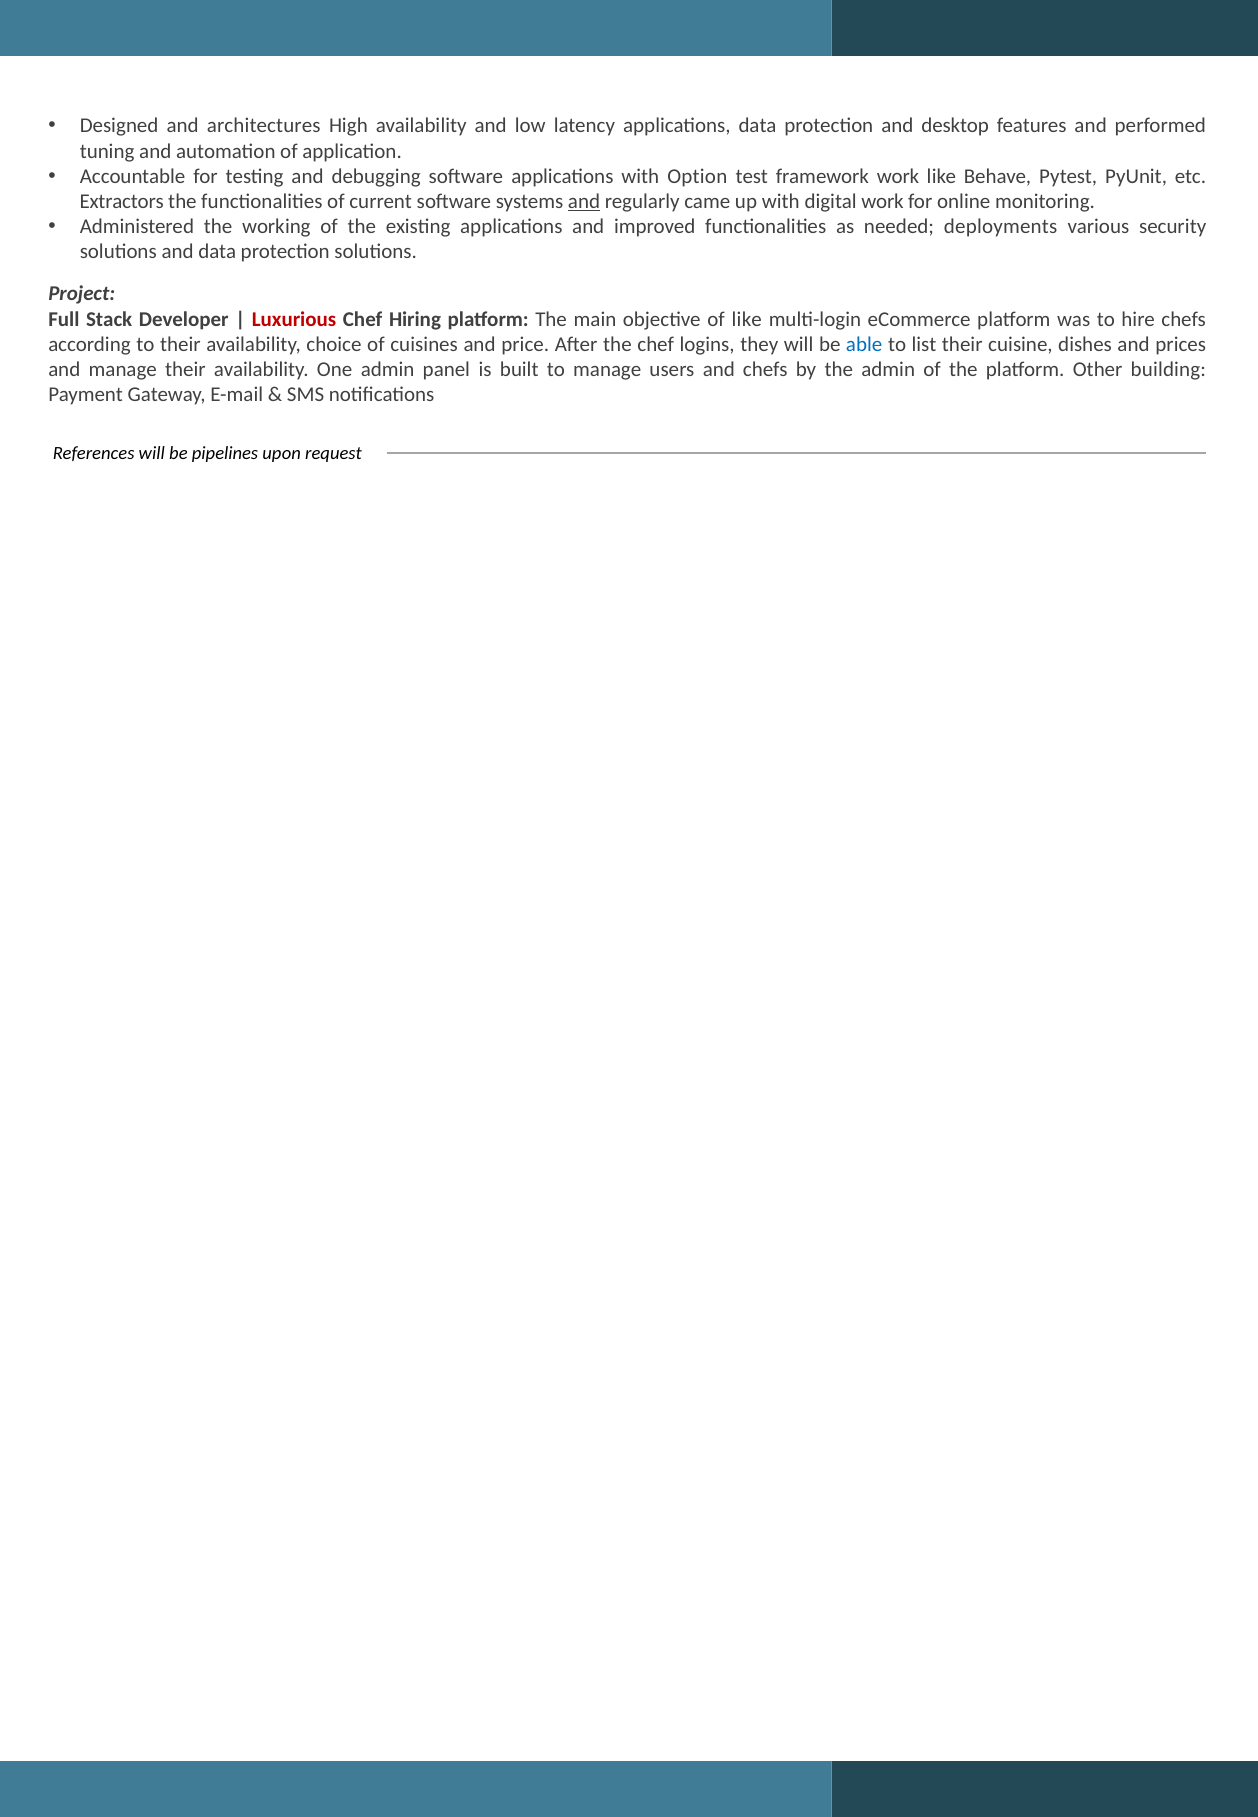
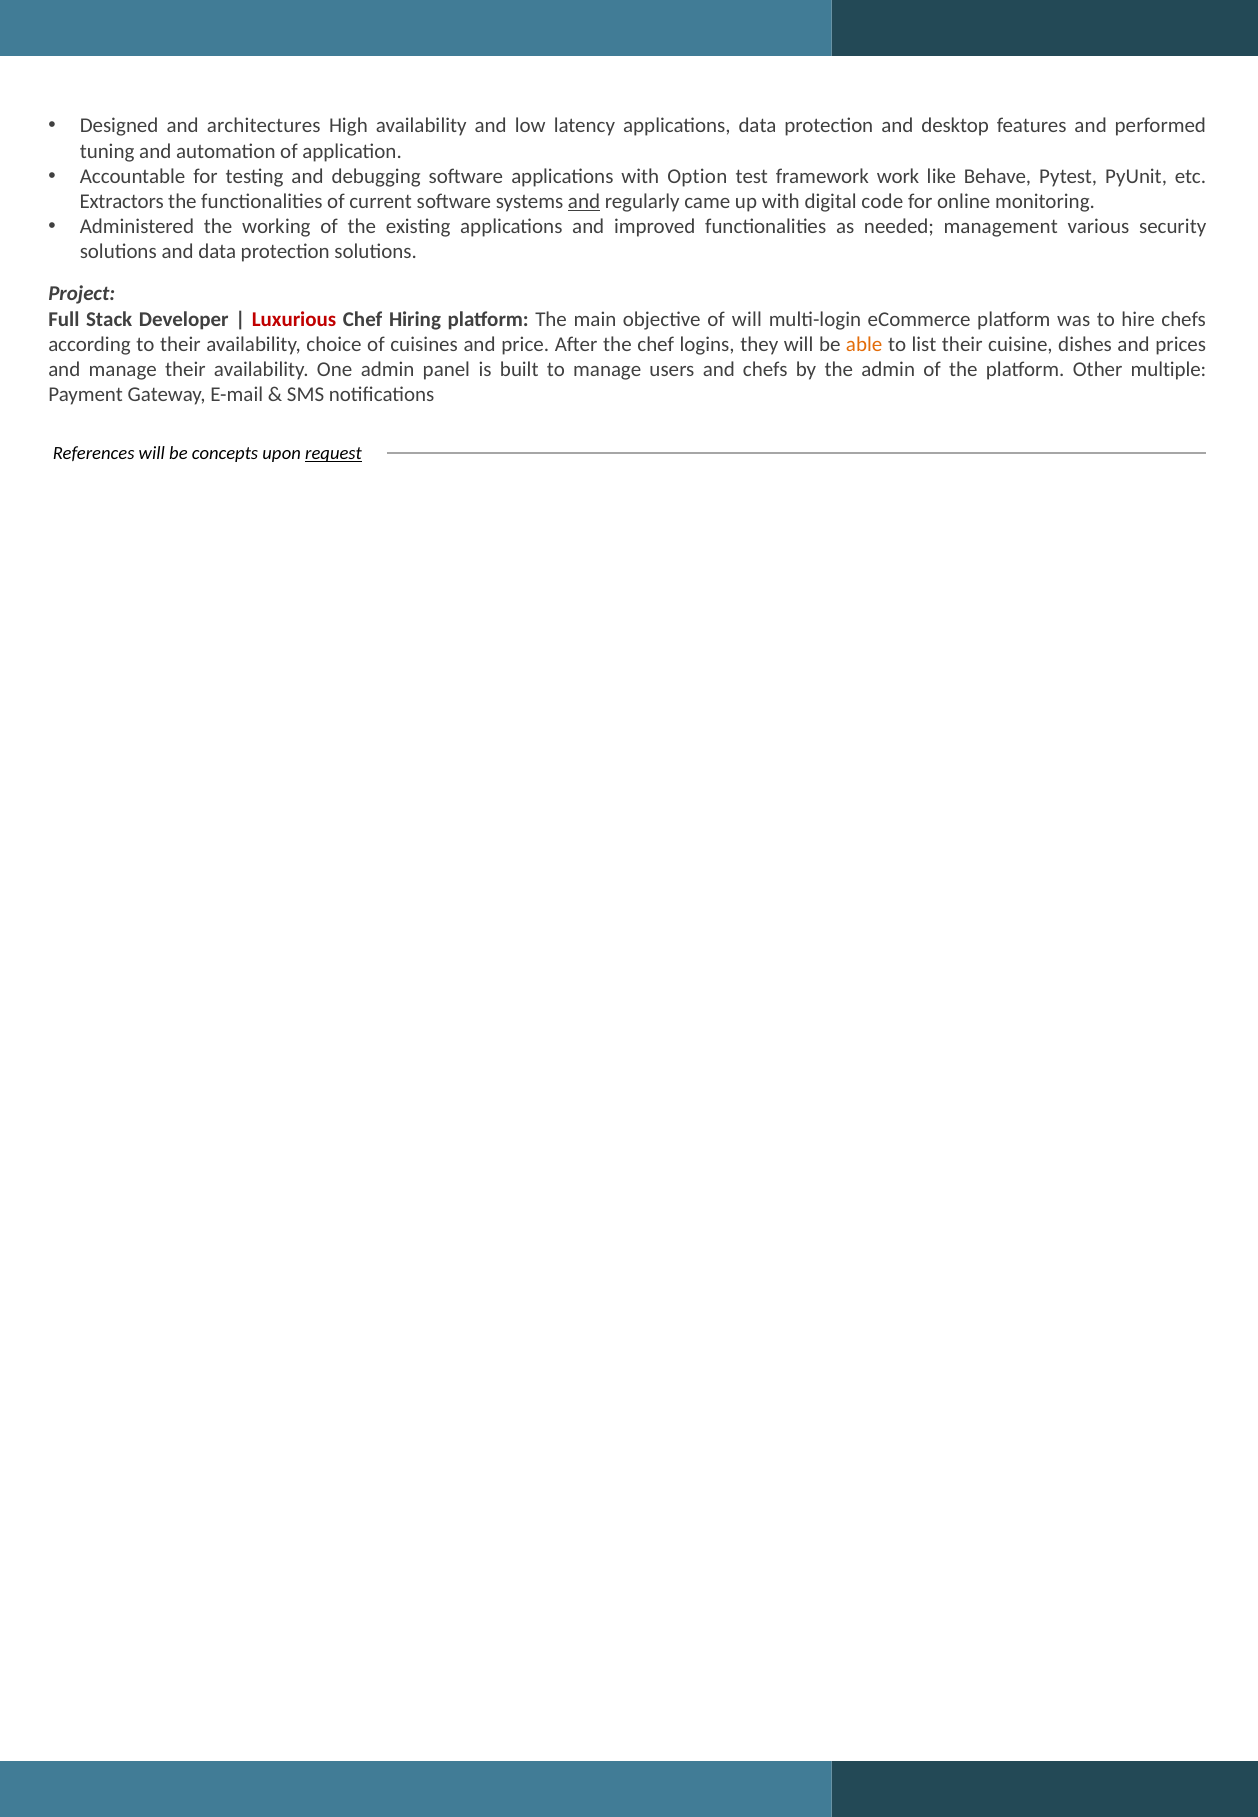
digital work: work -> code
deployments: deployments -> management
of like: like -> will
able colour: blue -> orange
building: building -> multiple
pipelines: pipelines -> concepts
request underline: none -> present
